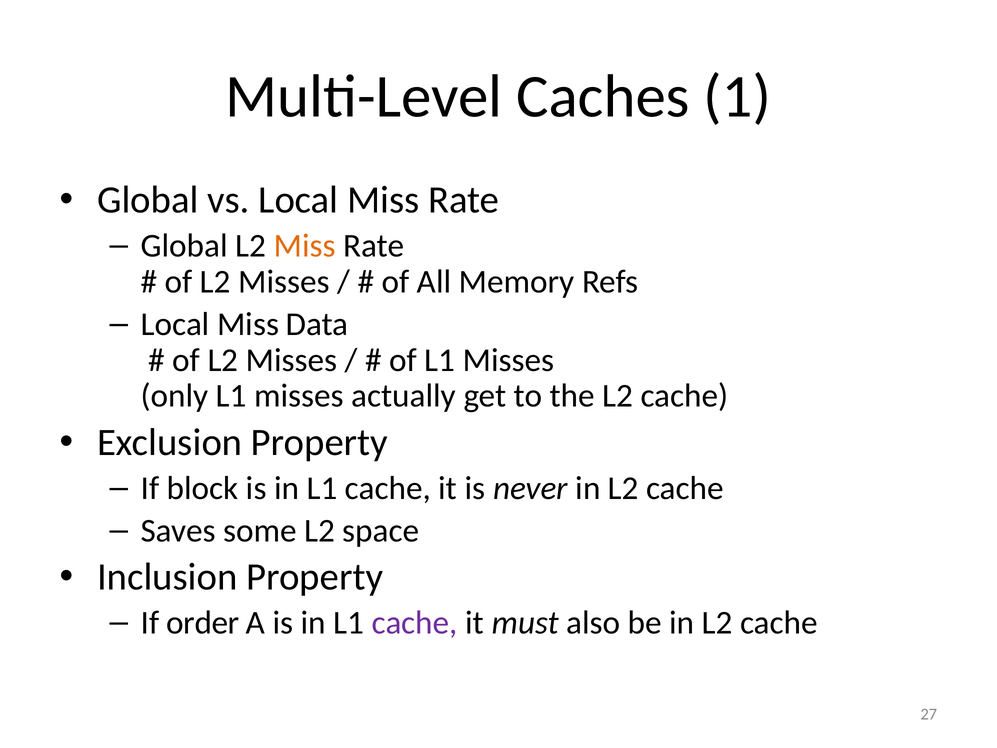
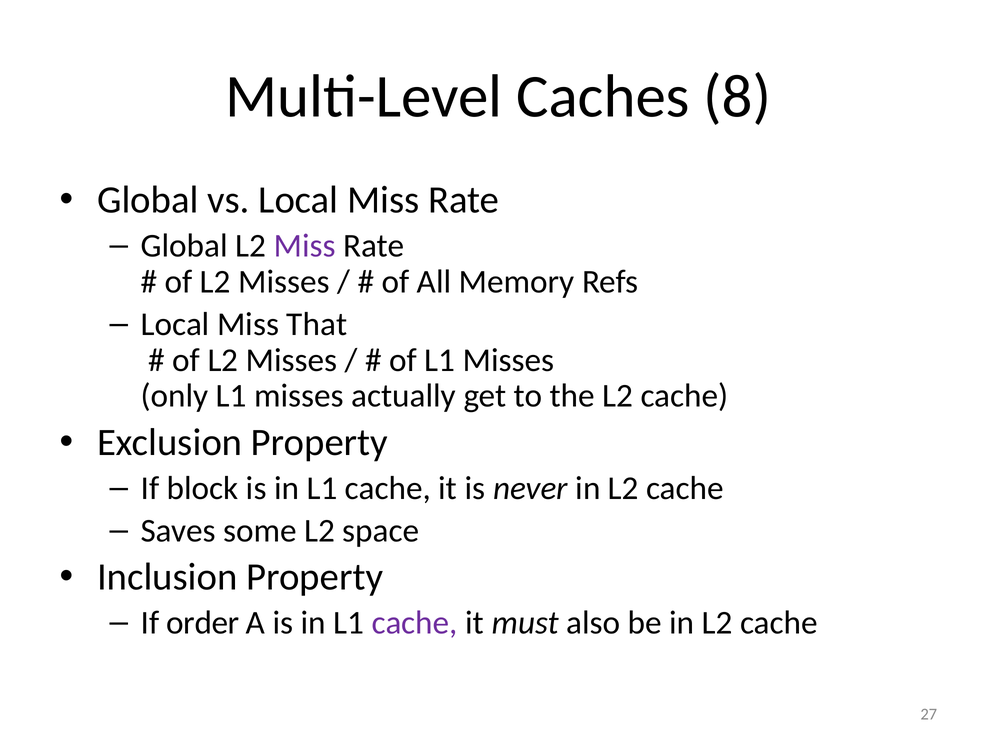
1: 1 -> 8
Miss at (305, 246) colour: orange -> purple
Data: Data -> That
